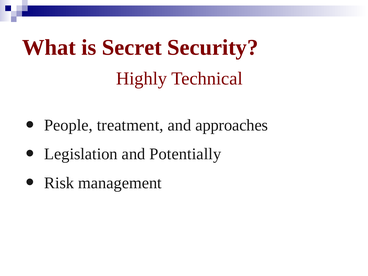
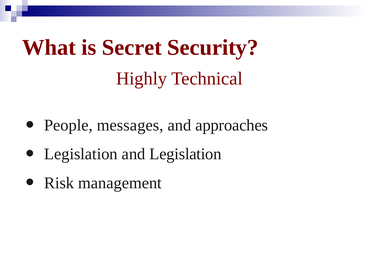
treatment: treatment -> messages
and Potentially: Potentially -> Legislation
